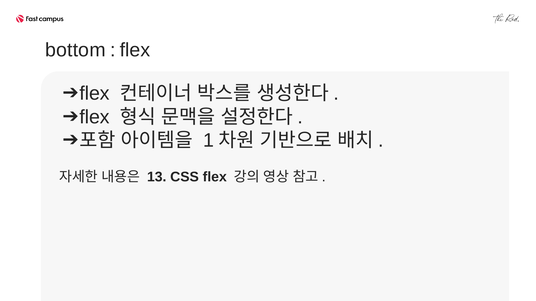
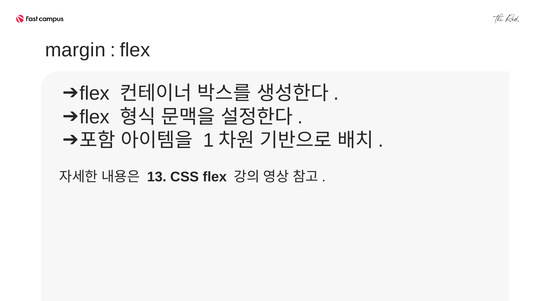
bottom: bottom -> margin
